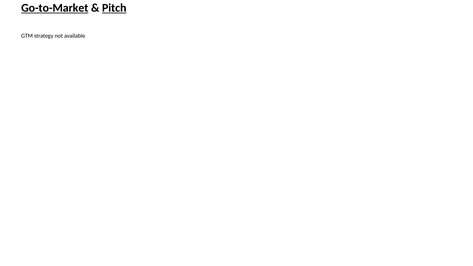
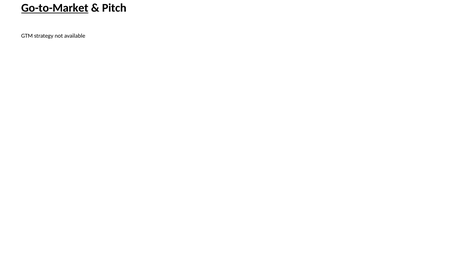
Pitch underline: present -> none
